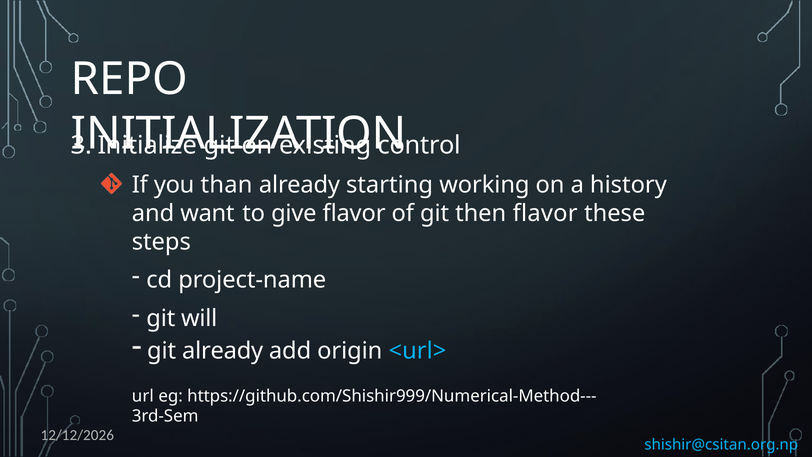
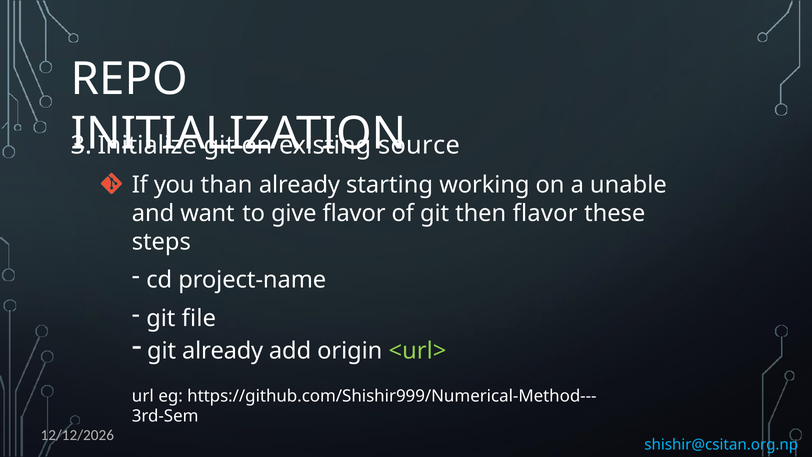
control: control -> source
history: history -> unable
will: will -> file
<url> colour: light blue -> light green
